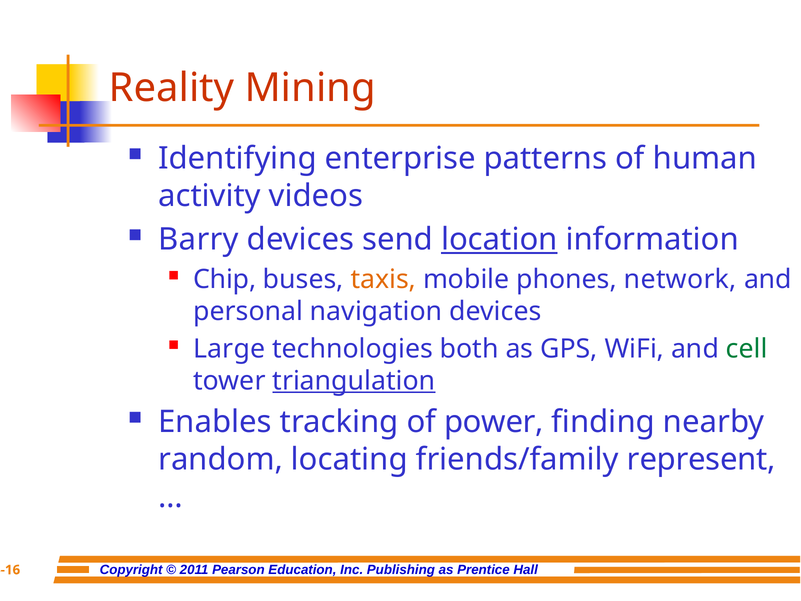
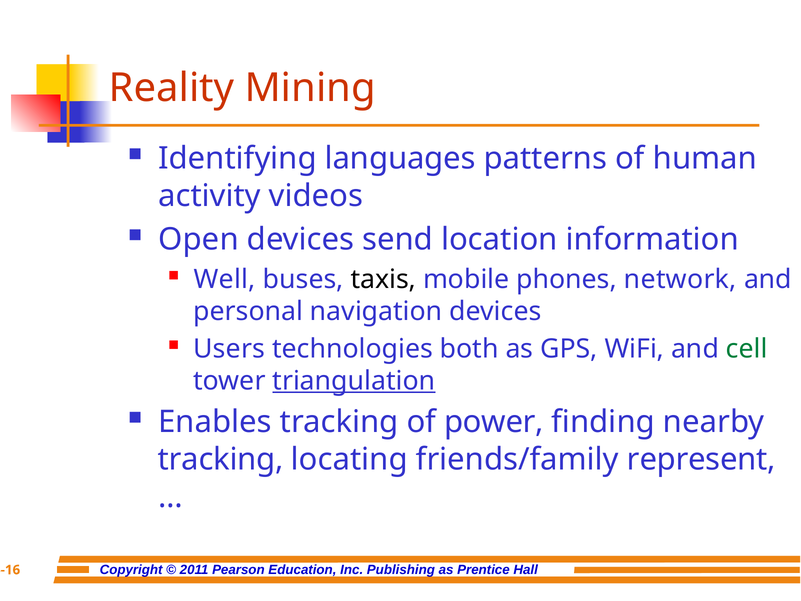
enterprise: enterprise -> languages
Barry: Barry -> Open
location underline: present -> none
Chip: Chip -> Well
taxis colour: orange -> black
Large: Large -> Users
random at (221, 459): random -> tracking
